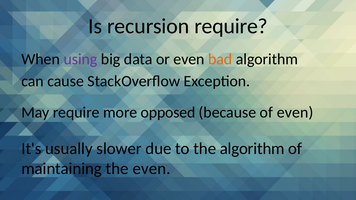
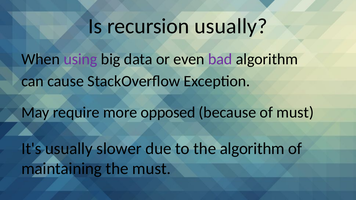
recursion require: require -> usually
bad colour: orange -> purple
of even: even -> must
the even: even -> must
